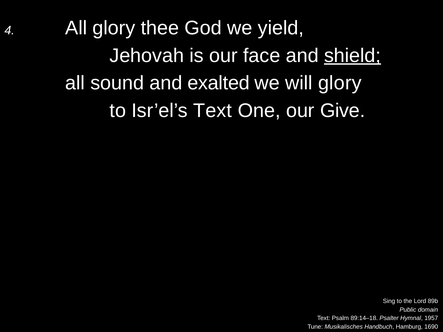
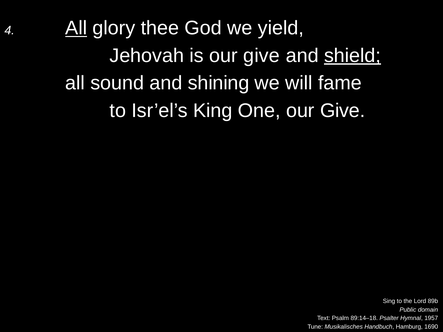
All at (76, 28) underline: none -> present
is our face: face -> give
exalted: exalted -> shining
will glory: glory -> fame
Isr’el’s Text: Text -> King
